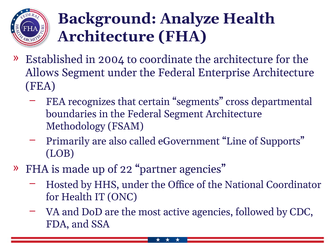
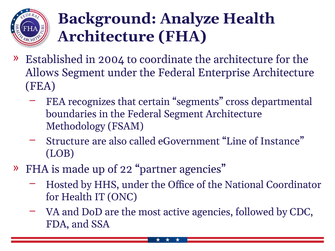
Primarily: Primarily -> Structure
Supports: Supports -> Instance
